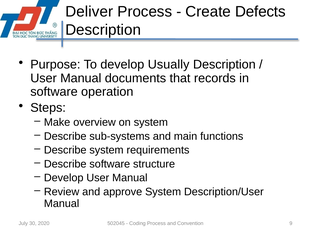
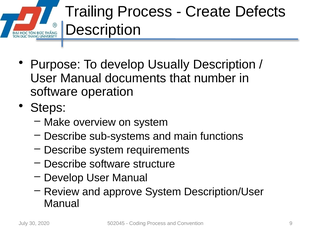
Deliver: Deliver -> Trailing
records: records -> number
